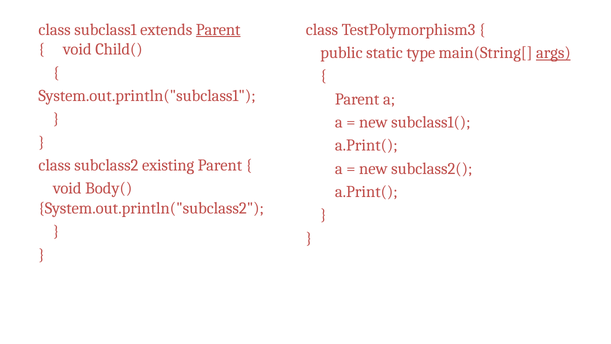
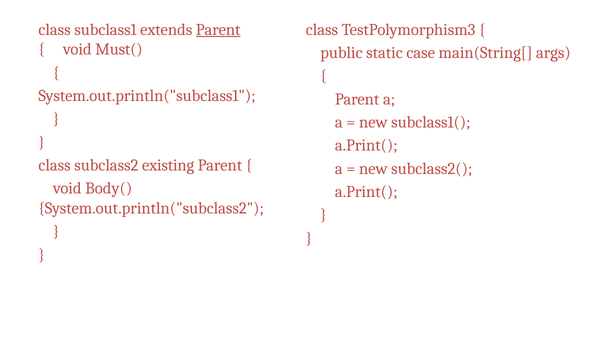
Child(: Child( -> Must(
type: type -> case
args underline: present -> none
